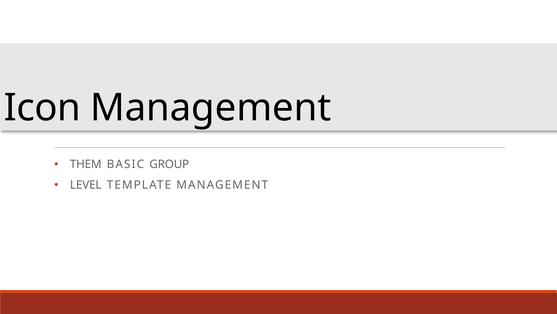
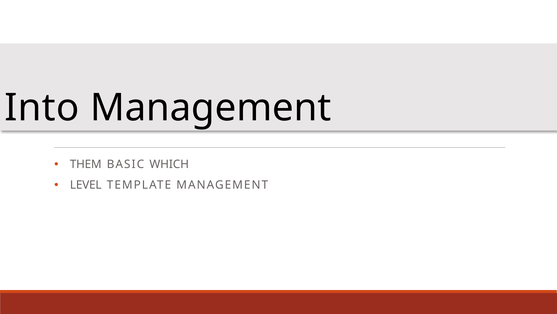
Icon: Icon -> Into
GROUP: GROUP -> WHICH
